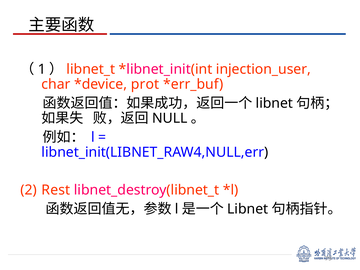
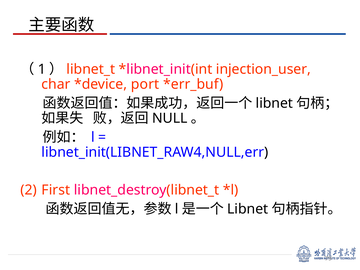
prot: prot -> port
Rest: Rest -> First
